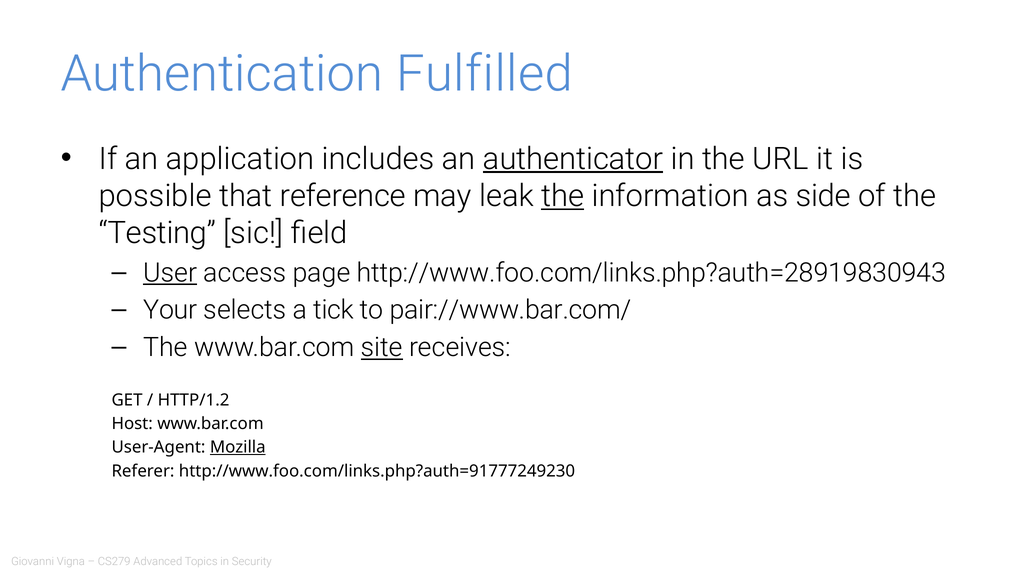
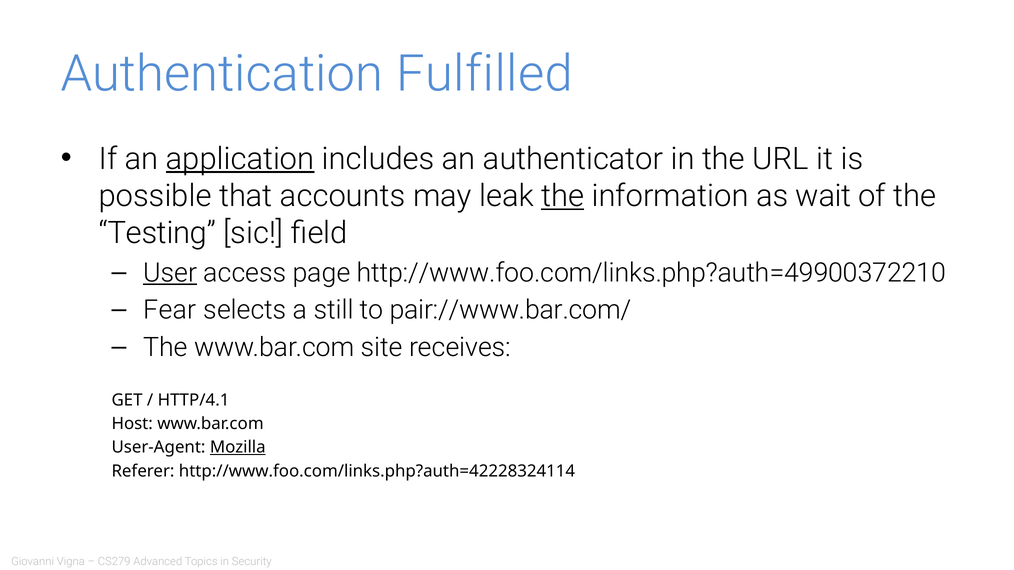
application underline: none -> present
authenticator underline: present -> none
reference: reference -> accounts
side: side -> wait
http://www.foo.com/links.php?auth=28919830943: http://www.foo.com/links.php?auth=28919830943 -> http://www.foo.com/links.php?auth=49900372210
Your: Your -> Fear
tick: tick -> still
site underline: present -> none
HTTP/1.2: HTTP/1.2 -> HTTP/4.1
http://www.foo.com/links.php?auth=91777249230: http://www.foo.com/links.php?auth=91777249230 -> http://www.foo.com/links.php?auth=42228324114
